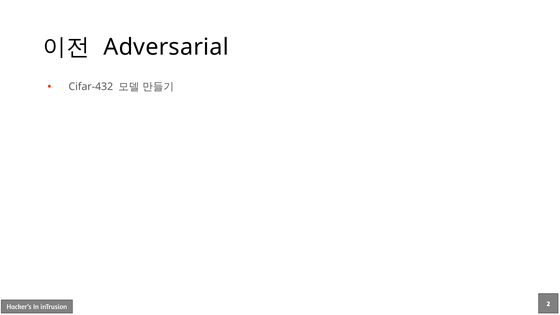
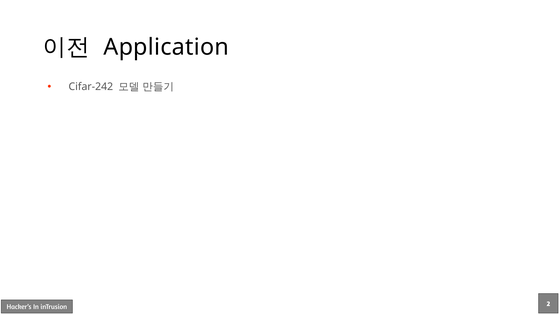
Adversarial: Adversarial -> Application
Cifar-432: Cifar-432 -> Cifar-242
